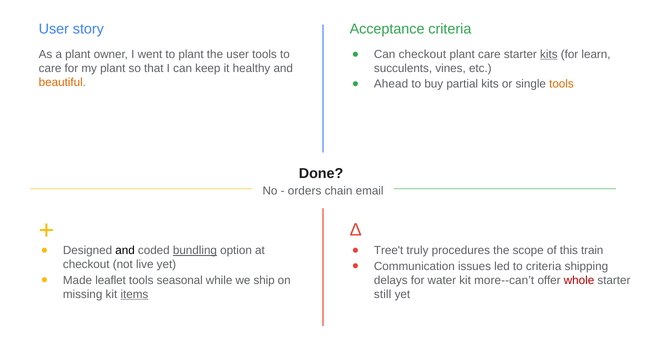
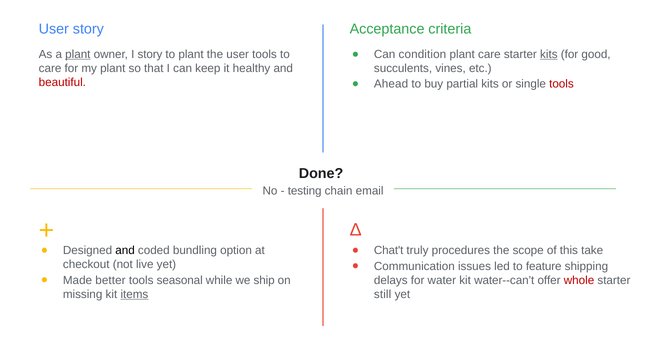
Can checkout: checkout -> condition
learn: learn -> good
plant at (78, 54) underline: none -> present
I went: went -> story
beautiful colour: orange -> red
tools at (561, 84) colour: orange -> red
orders: orders -> testing
bundling underline: present -> none
Tree't: Tree't -> Chat't
train: train -> take
to criteria: criteria -> feature
leaflet: leaflet -> better
more--can’t: more--can’t -> water--can’t
